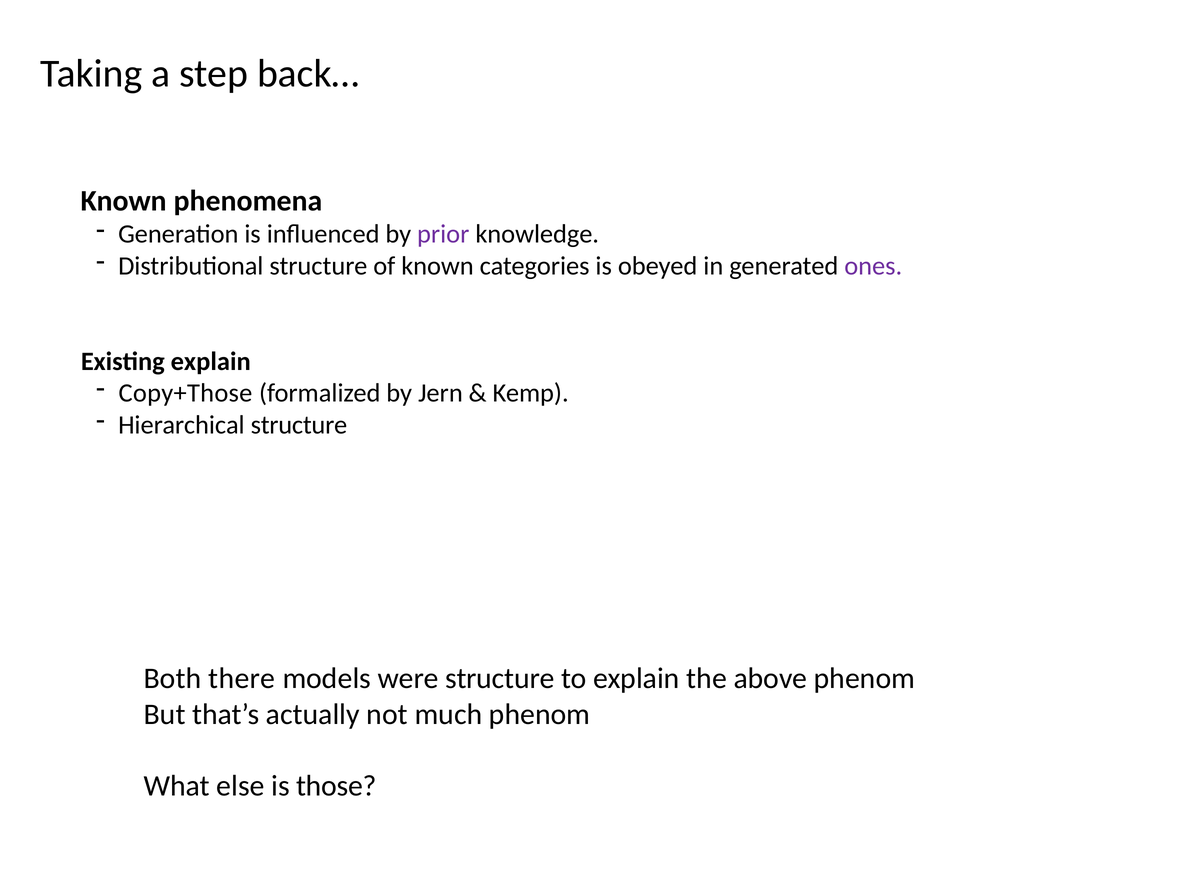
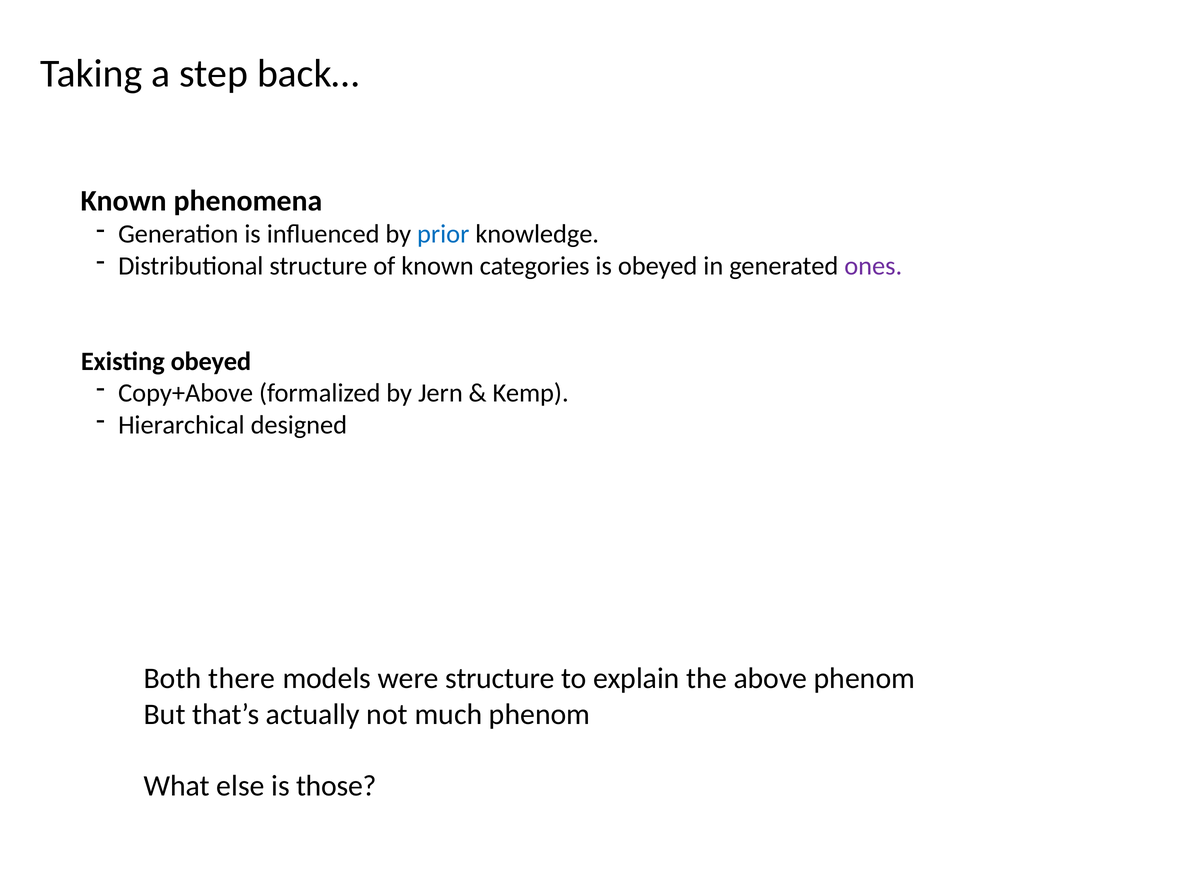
prior colour: purple -> blue
Existing explain: explain -> obeyed
Copy+Those: Copy+Those -> Copy+Above
Hierarchical structure: structure -> designed
